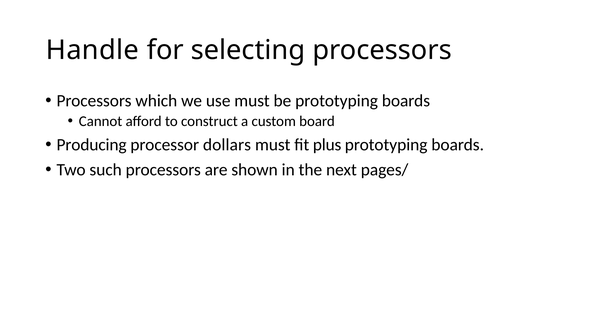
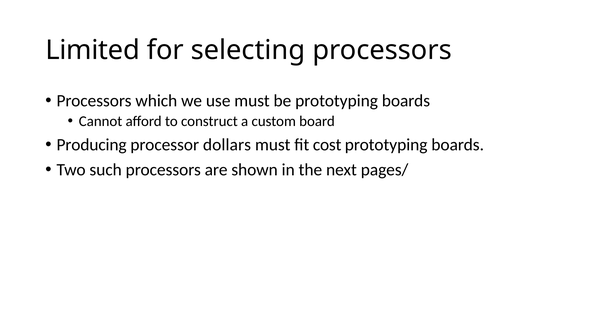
Handle: Handle -> Limited
plus: plus -> cost
